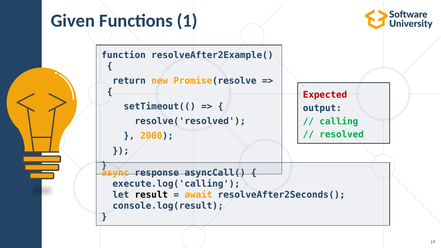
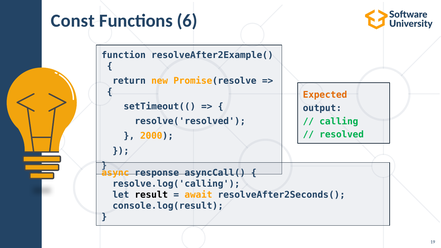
Given: Given -> Const
1: 1 -> 6
Expected colour: red -> orange
execute.log('calling: execute.log('calling -> resolve.log('calling
